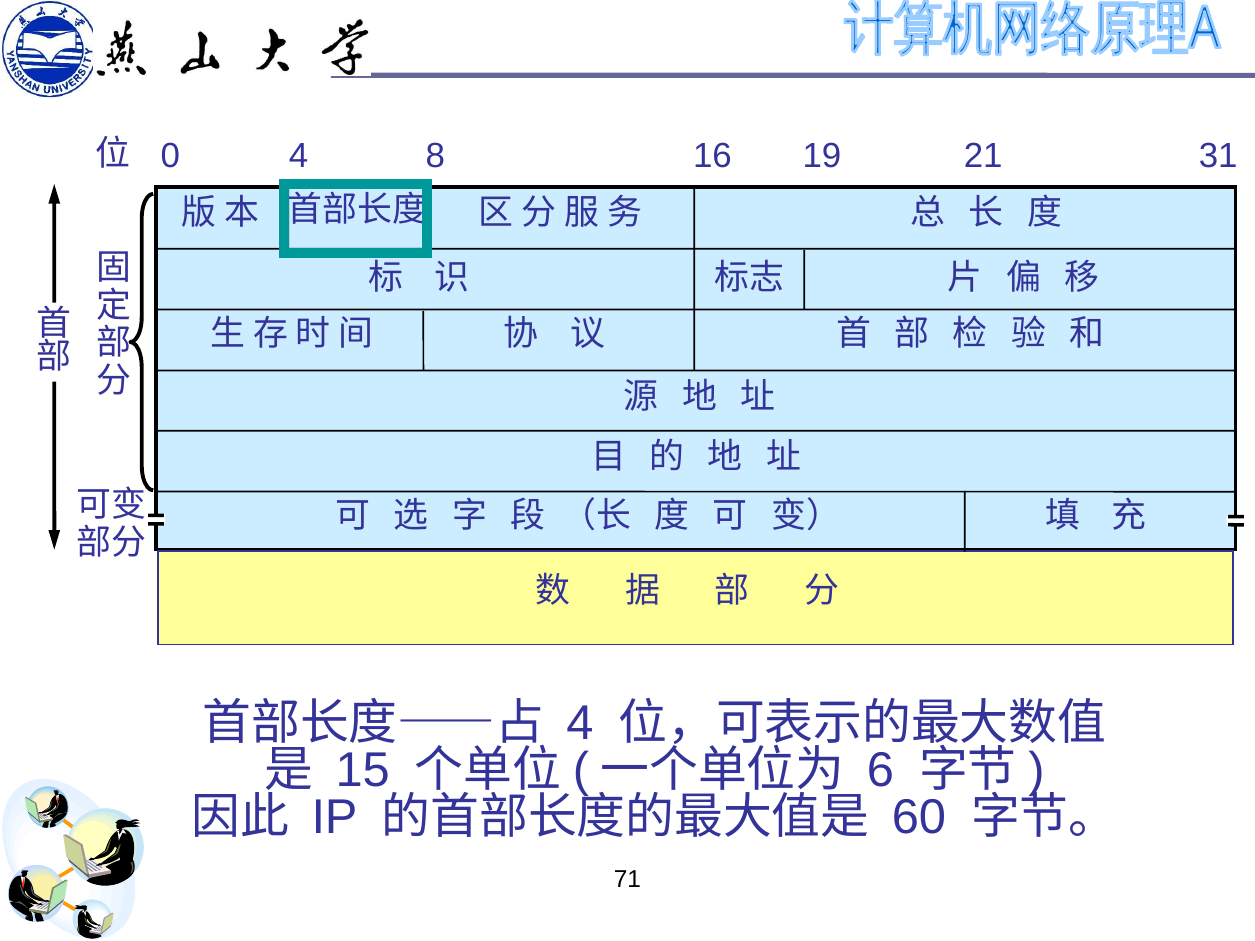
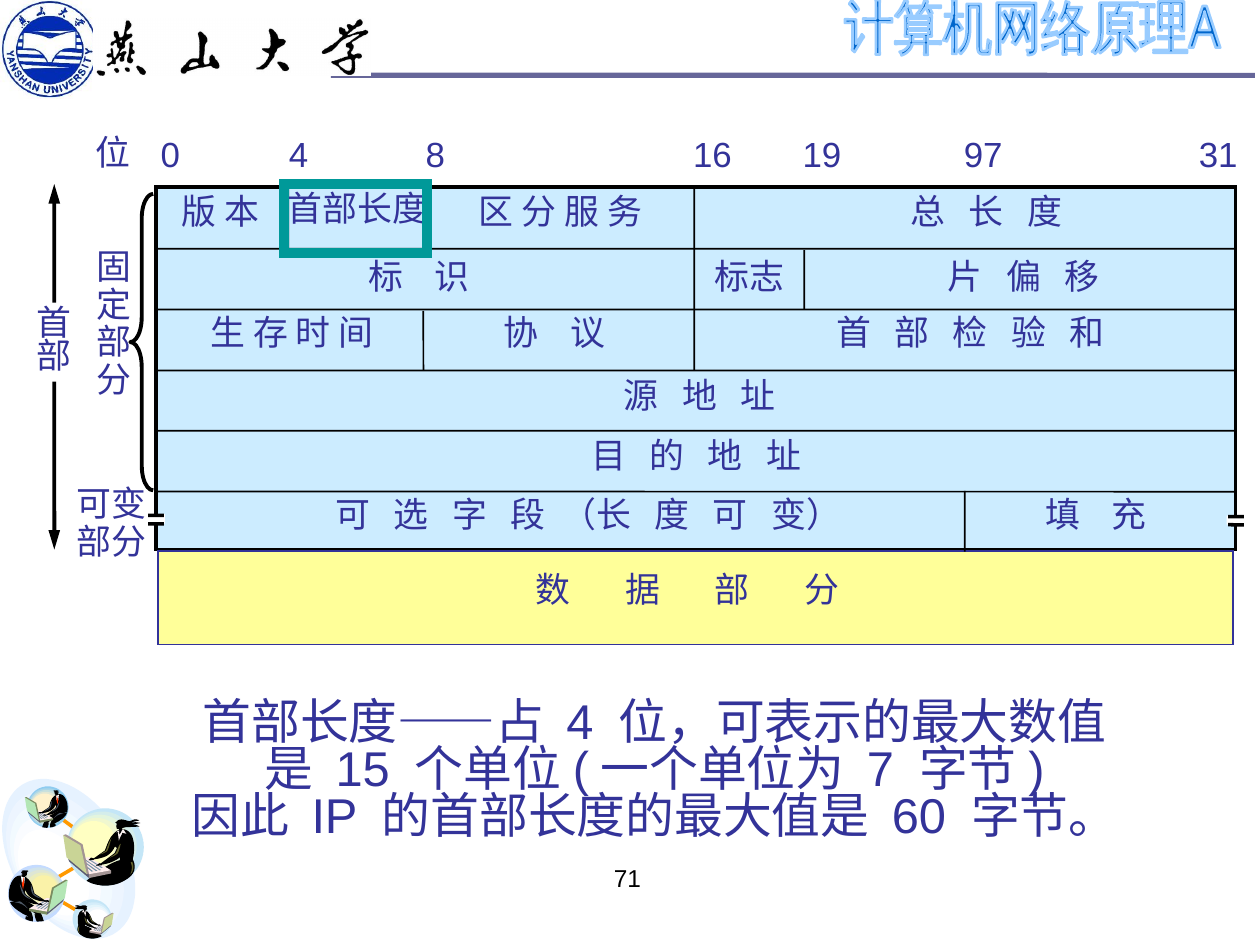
21: 21 -> 97
6: 6 -> 7
